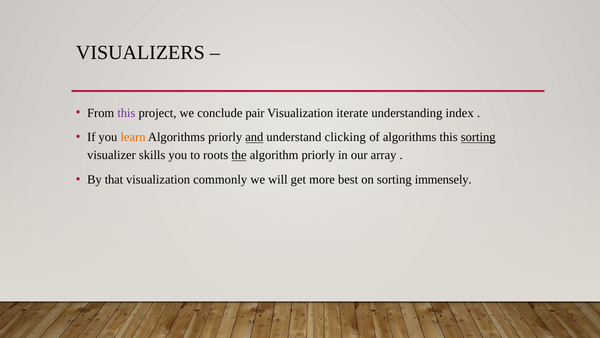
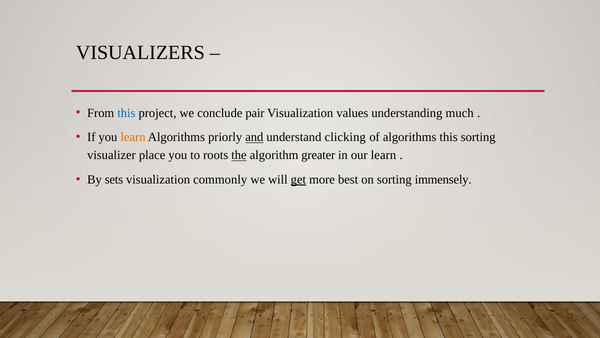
this at (126, 113) colour: purple -> blue
iterate: iterate -> values
index: index -> much
sorting at (478, 137) underline: present -> none
skills: skills -> place
algorithm priorly: priorly -> greater
our array: array -> learn
that: that -> sets
get underline: none -> present
